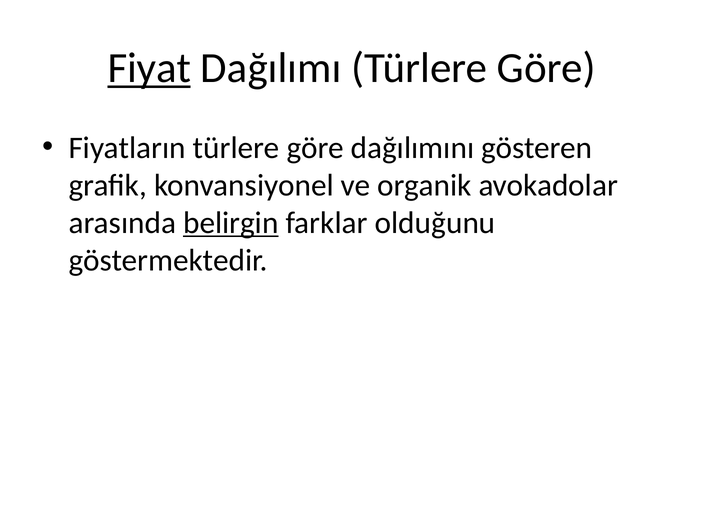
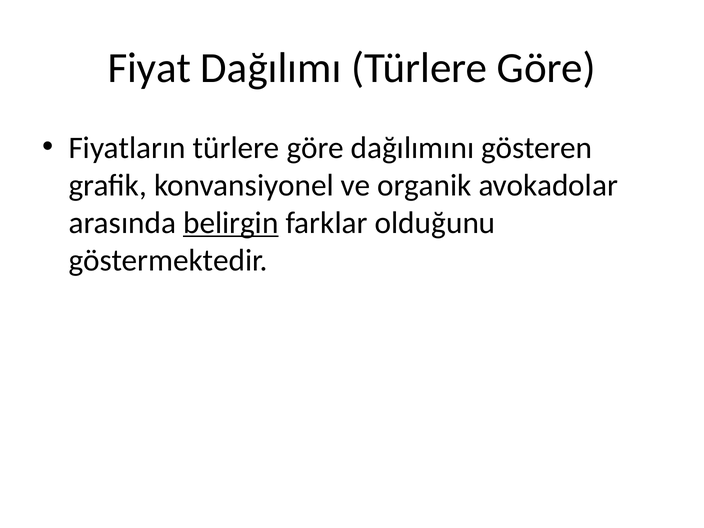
Fiyat underline: present -> none
